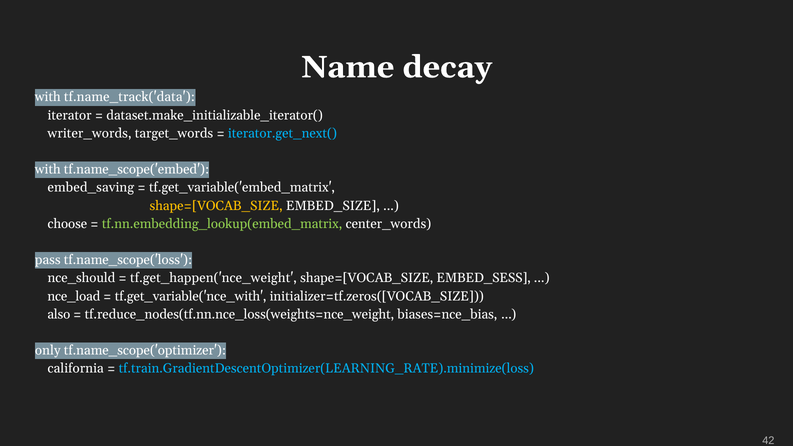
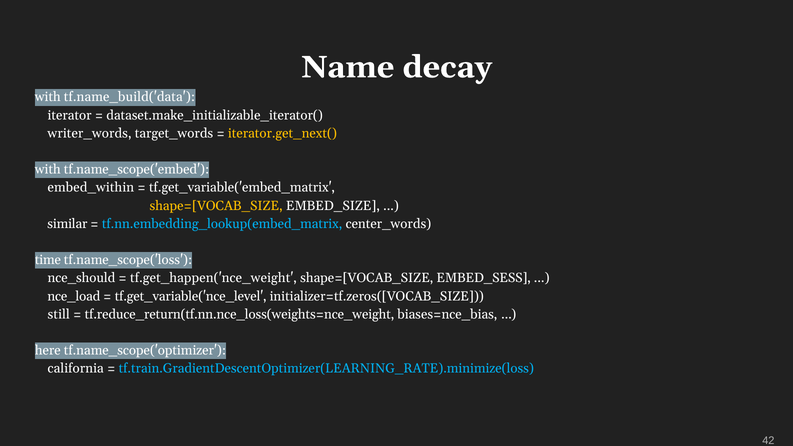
tf.name_track('data: tf.name_track('data -> tf.name_build('data
iterator.get_next( colour: light blue -> yellow
embed_saving: embed_saving -> embed_within
choose: choose -> similar
tf.nn.embedding_lookup(embed_matrix colour: light green -> light blue
pass: pass -> time
tf.get_variable('nce_with: tf.get_variable('nce_with -> tf.get_variable('nce_level
also: also -> still
tf.reduce_nodes(tf.nn.nce_loss(weights=nce_weight: tf.reduce_nodes(tf.nn.nce_loss(weights=nce_weight -> tf.reduce_return(tf.nn.nce_loss(weights=nce_weight
only: only -> here
